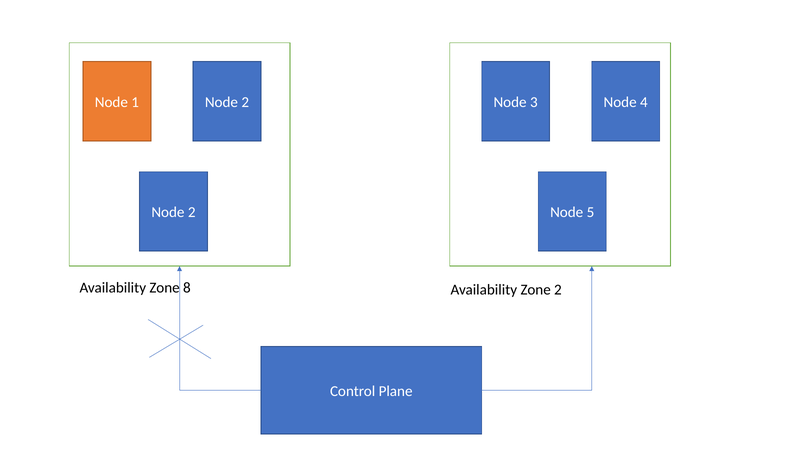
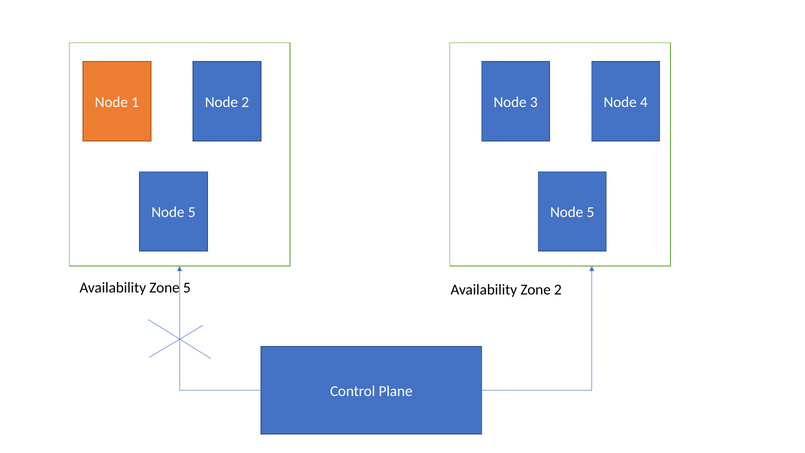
2 at (192, 212): 2 -> 5
Zone 8: 8 -> 5
